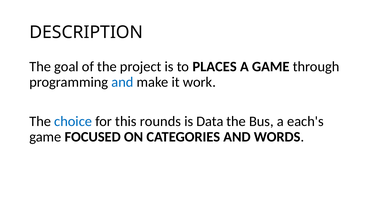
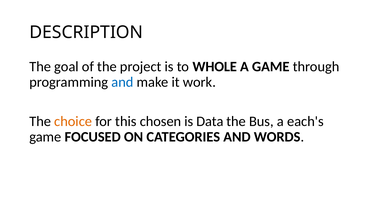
PLACES: PLACES -> WHOLE
choice colour: blue -> orange
rounds: rounds -> chosen
